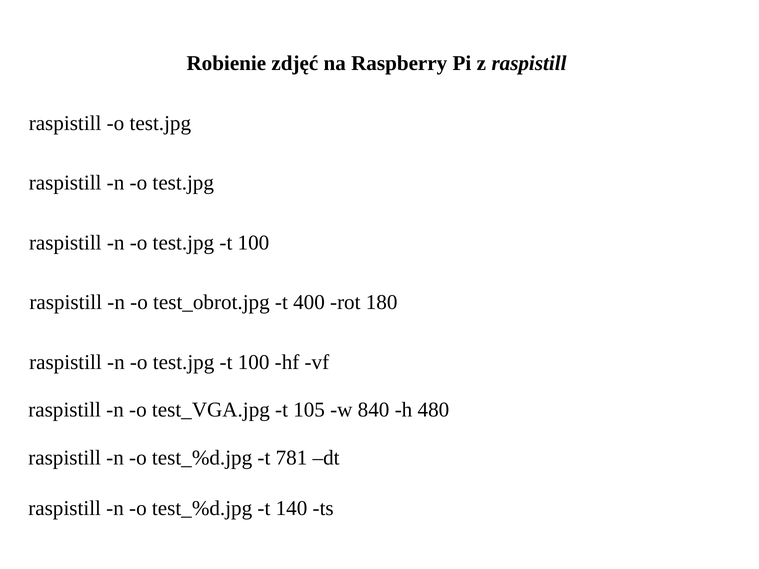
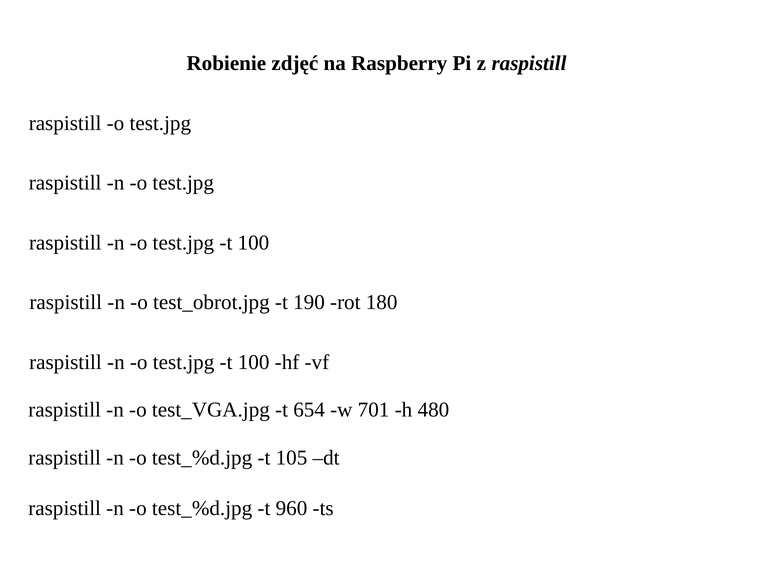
400: 400 -> 190
105: 105 -> 654
840: 840 -> 701
781: 781 -> 105
140: 140 -> 960
